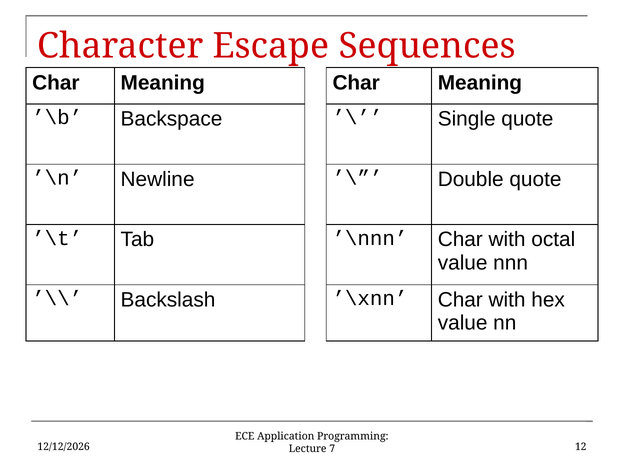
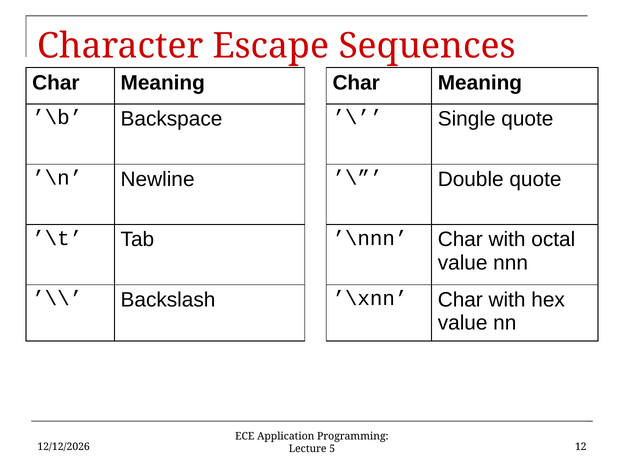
7: 7 -> 5
